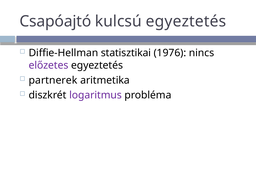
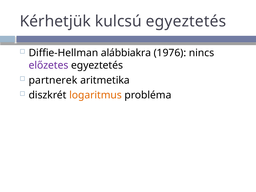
Csapóajtó: Csapóajtó -> Kérhetjük
statisztikai: statisztikai -> alábbiakra
logaritmus colour: purple -> orange
